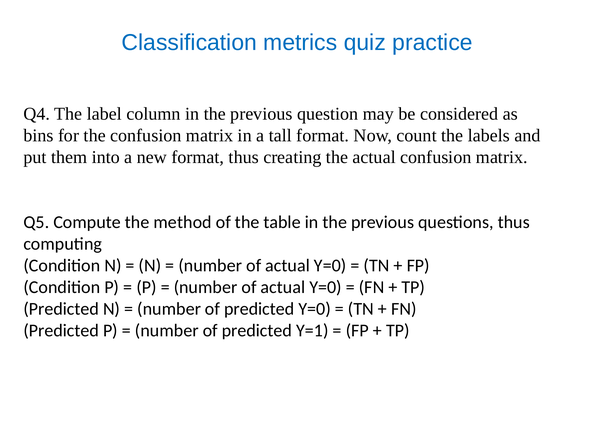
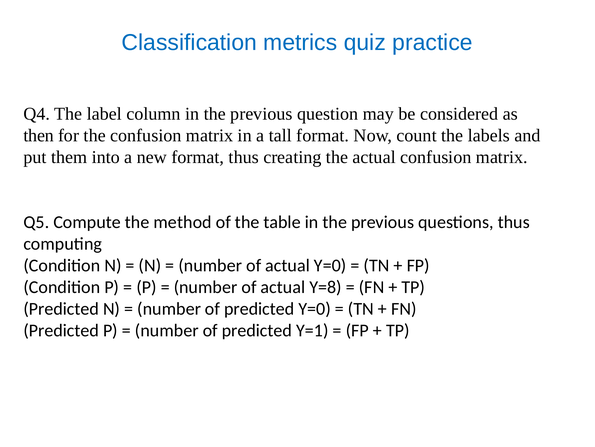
bins: bins -> then
Y=0 at (326, 287): Y=0 -> Y=8
